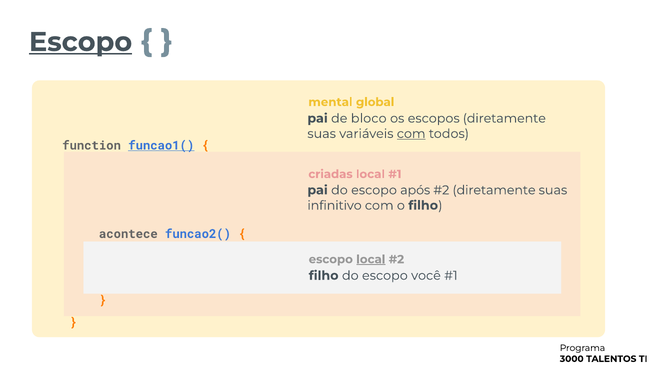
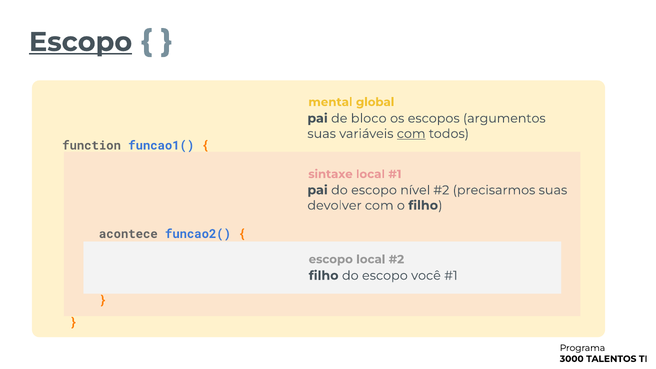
escopos diretamente: diretamente -> argumentos
funcao1( underline: present -> none
criadas: criadas -> sintaxe
após: após -> nível
diretamente at (494, 190): diretamente -> precisarmos
infinitivo: infinitivo -> devolver
local at (371, 259) underline: present -> none
